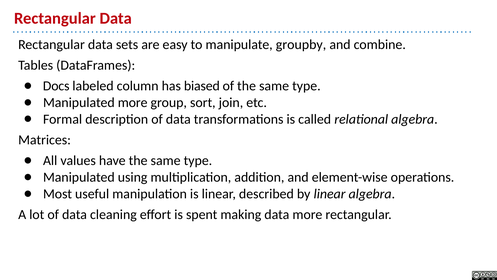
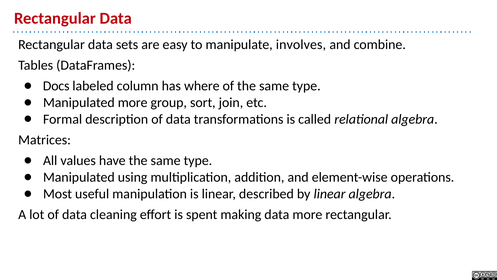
groupby: groupby -> involves
biased: biased -> where
